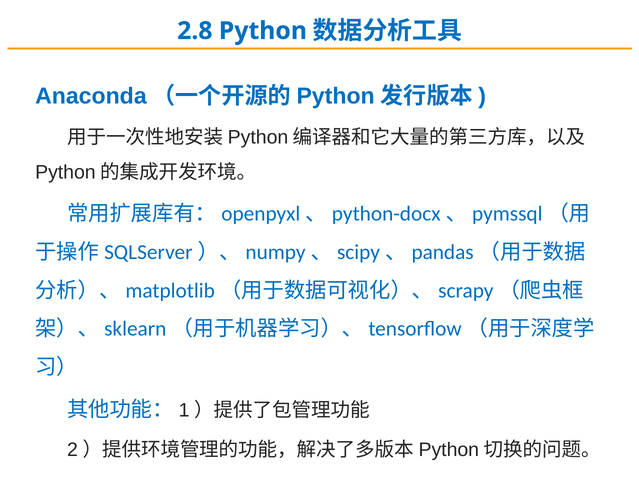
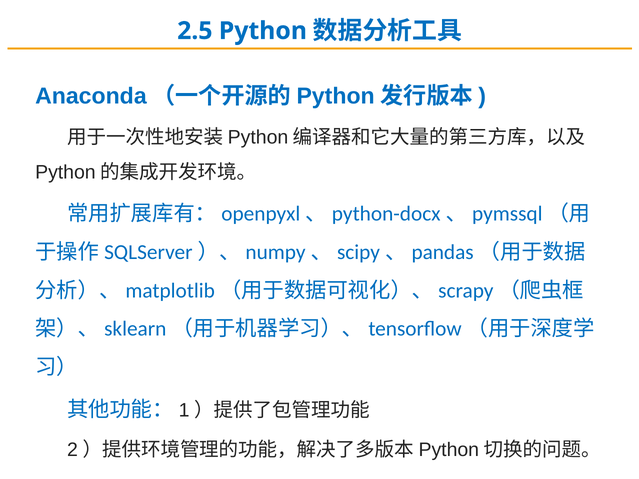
2.8: 2.8 -> 2.5
